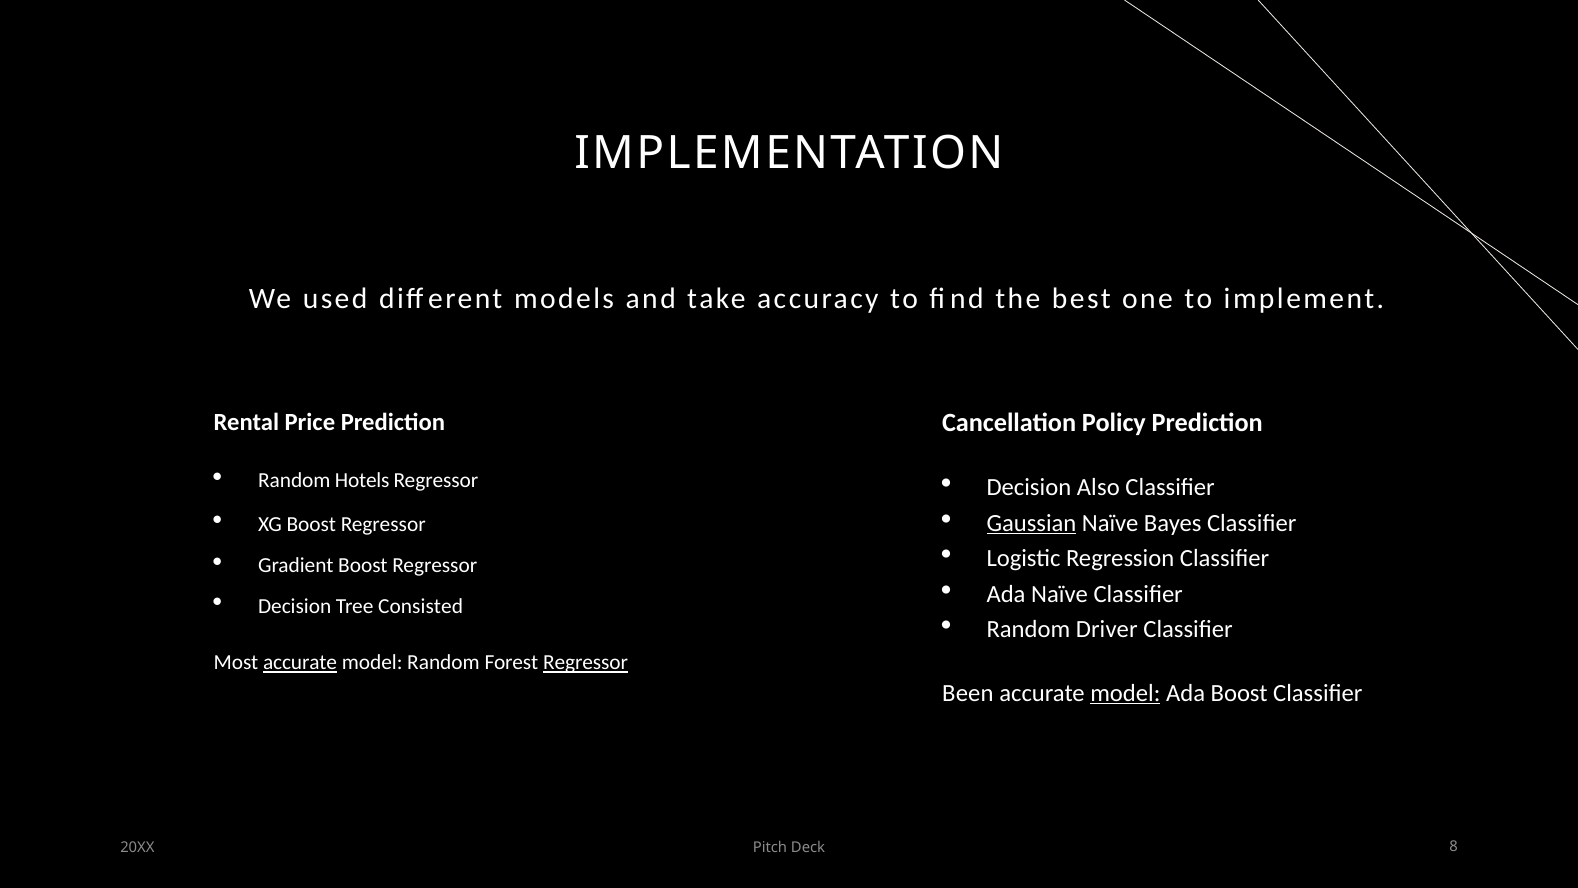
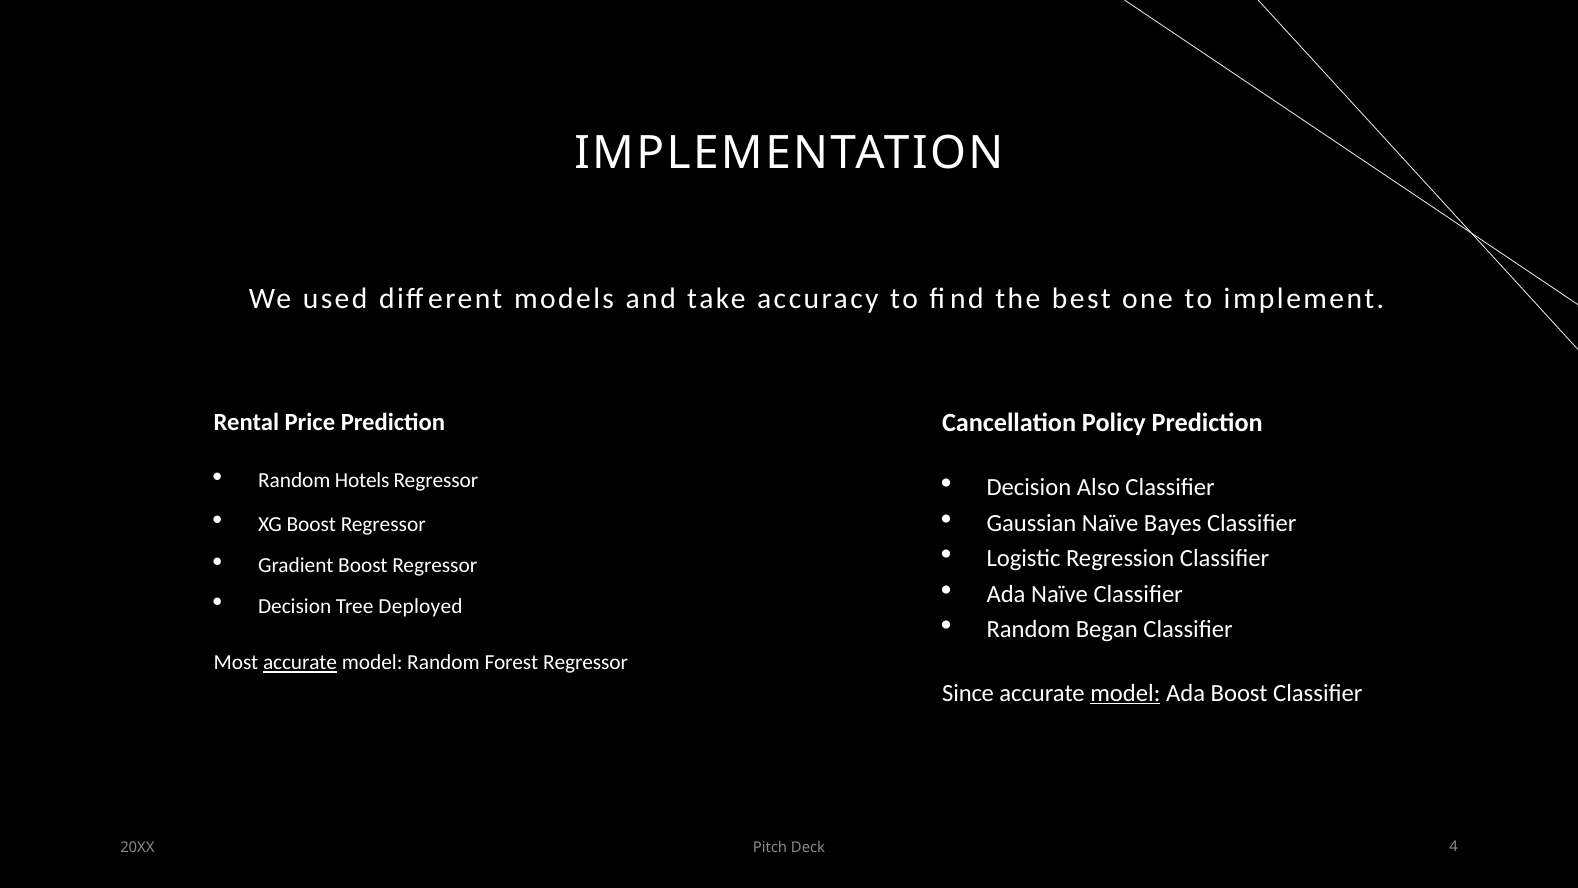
Gaussian underline: present -> none
Consisted: Consisted -> Deployed
Driver: Driver -> Began
Regressor at (586, 662) underline: present -> none
Been: Been -> Since
8: 8 -> 4
